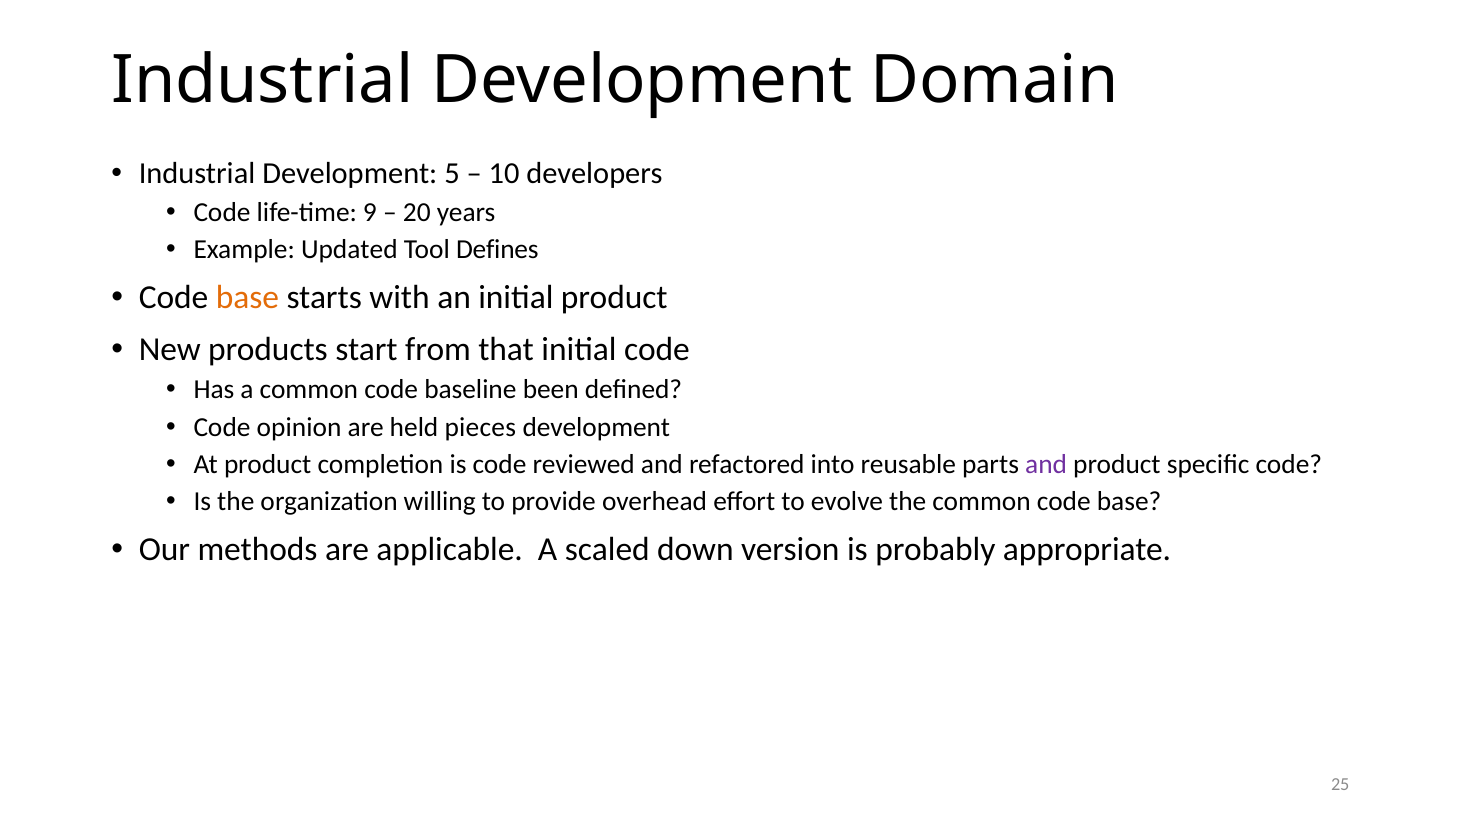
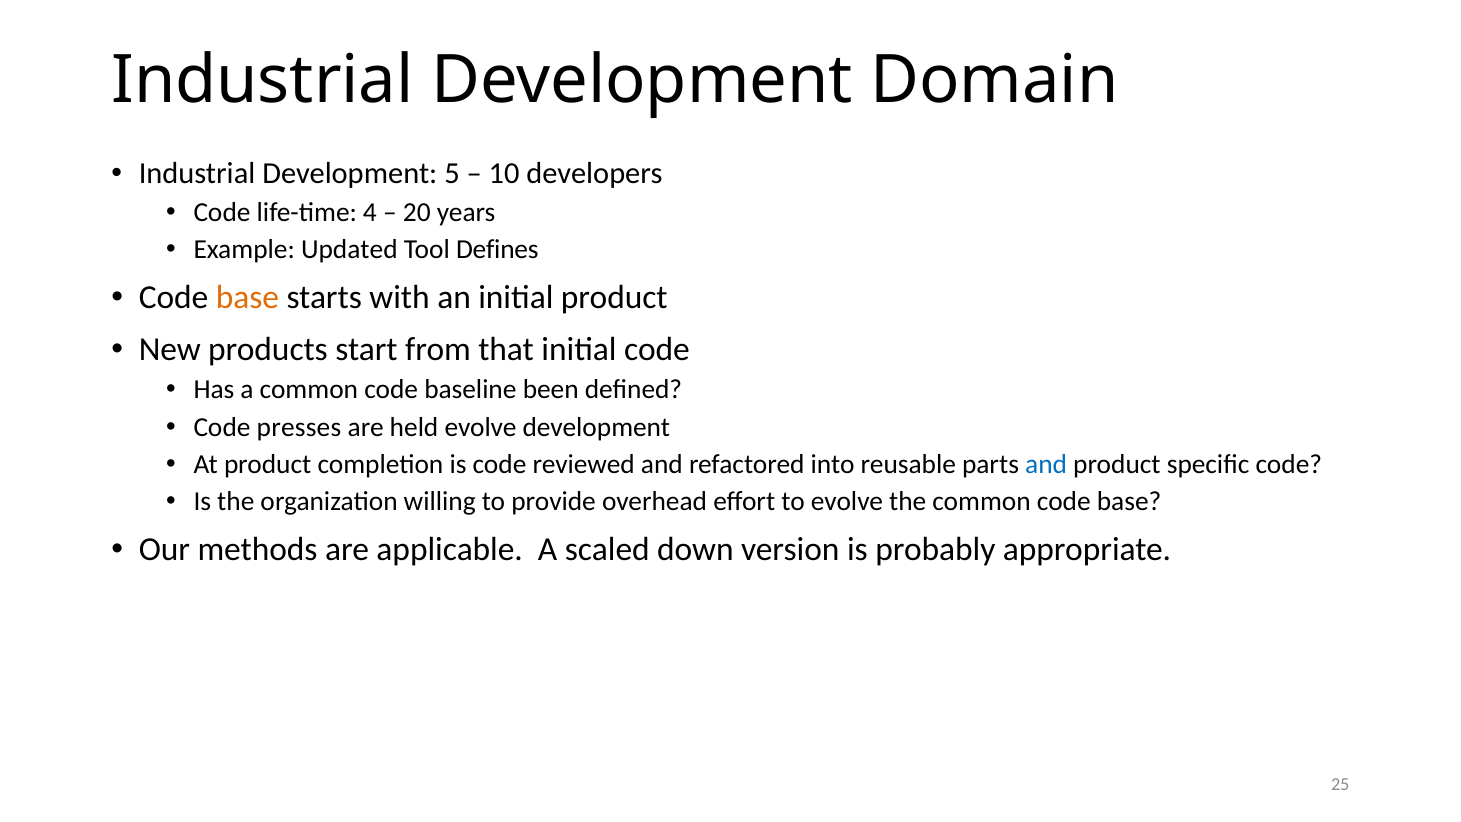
9: 9 -> 4
opinion: opinion -> presses
held pieces: pieces -> evolve
and at (1046, 464) colour: purple -> blue
